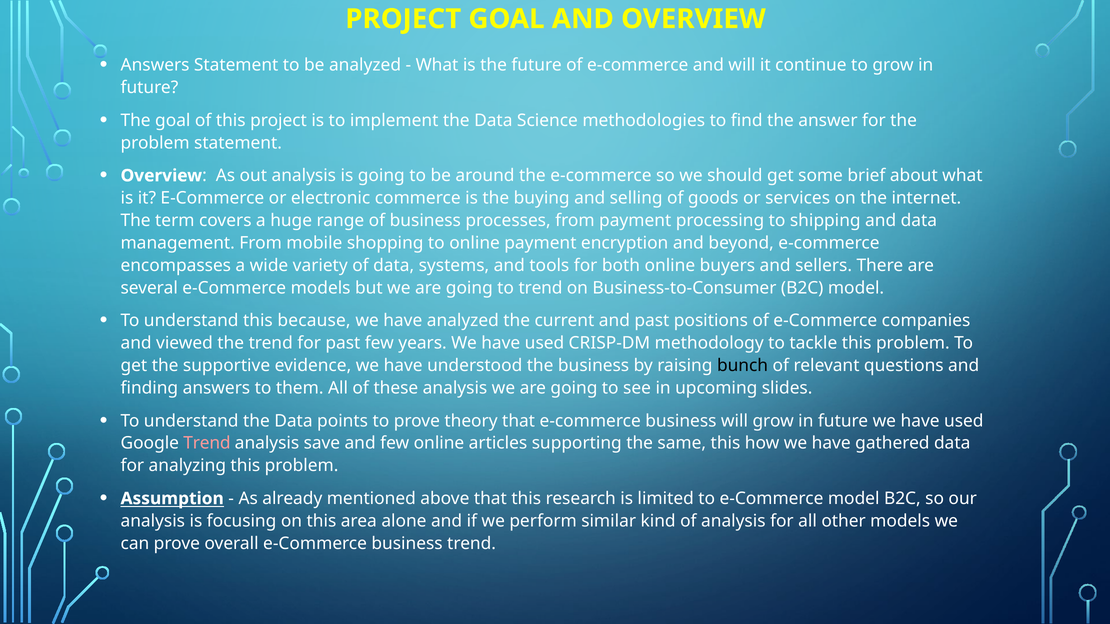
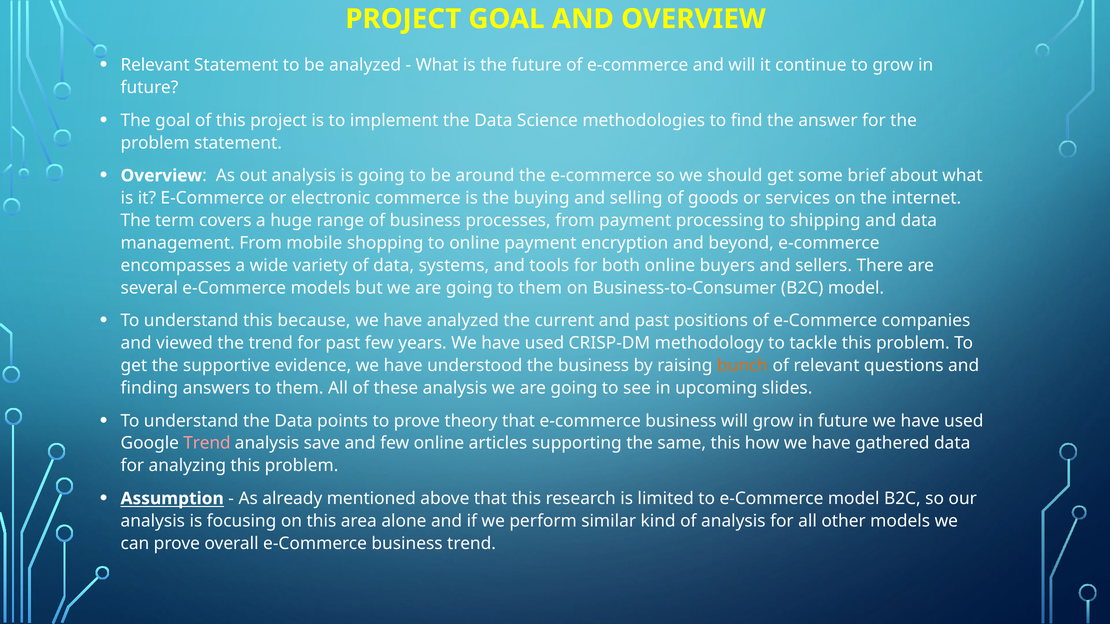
Answers at (155, 65): Answers -> Relevant
going to trend: trend -> them
bunch colour: black -> orange
